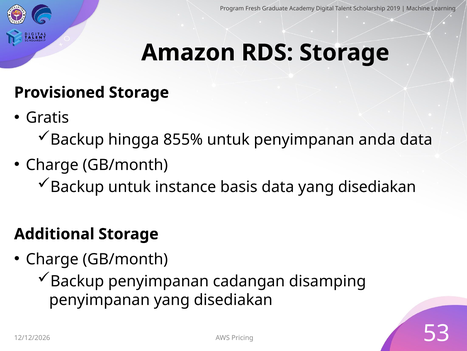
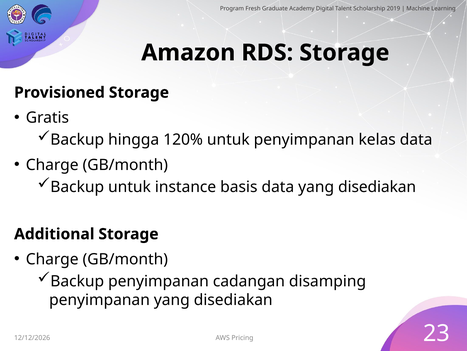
855%: 855% -> 120%
anda: anda -> kelas
53: 53 -> 23
